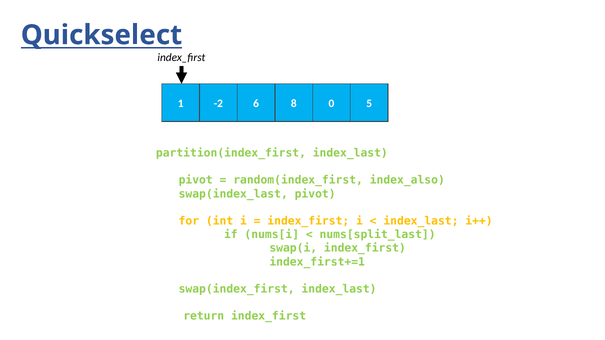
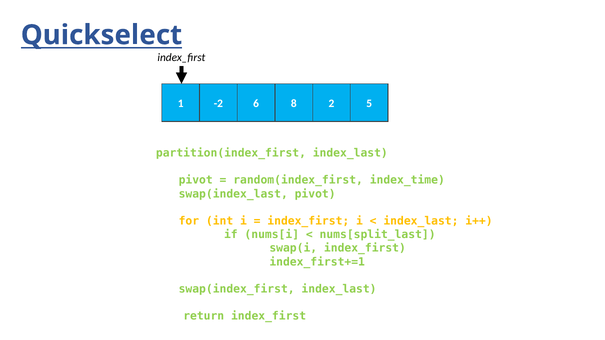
0: 0 -> 2
index_also: index_also -> index_time
